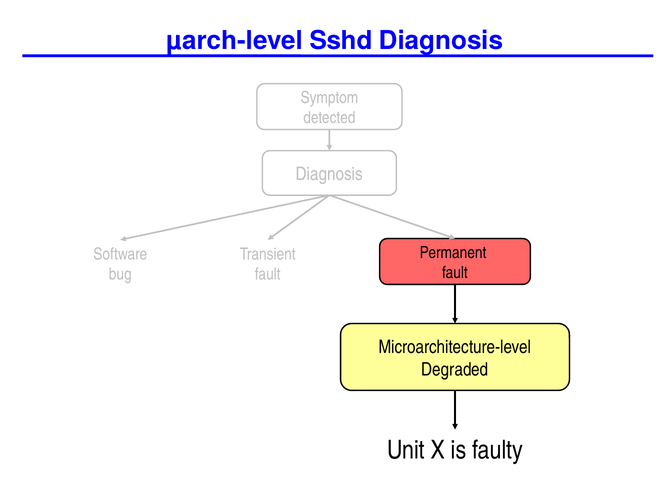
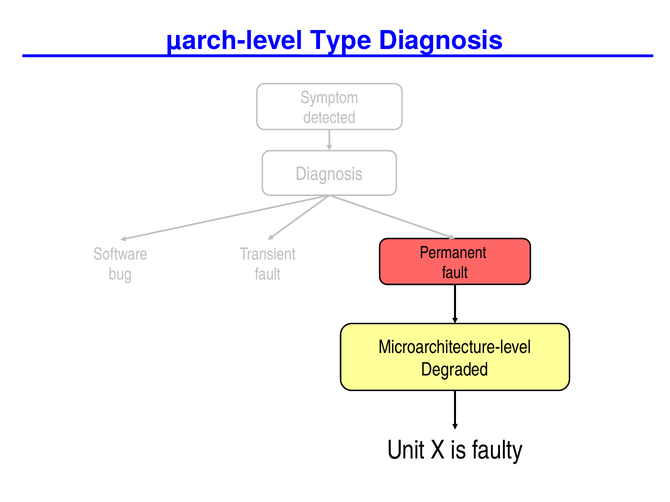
Sshd: Sshd -> Type
